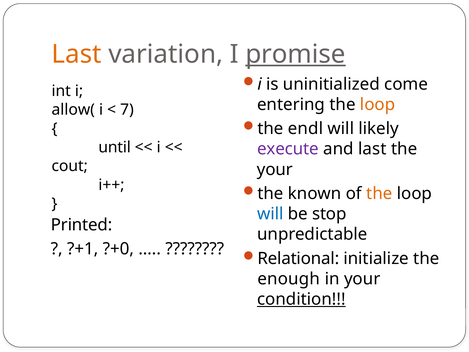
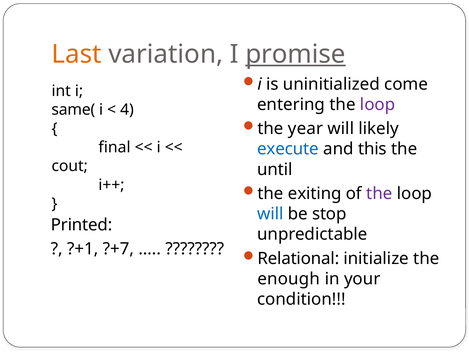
loop at (378, 104) colour: orange -> purple
allow(: allow( -> same(
7: 7 -> 4
endl: endl -> year
until: until -> final
execute colour: purple -> blue
and last: last -> this
your at (275, 169): your -> until
known: known -> exiting
the at (379, 193) colour: orange -> purple
?+0: ?+0 -> ?+7
condition underline: present -> none
